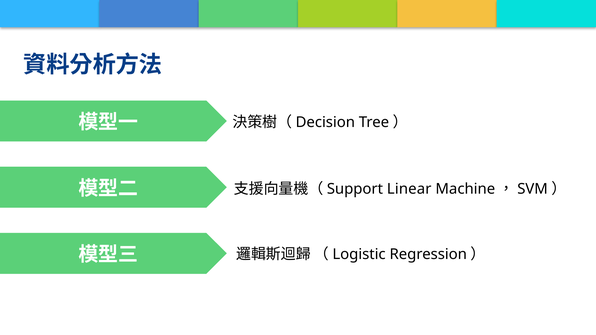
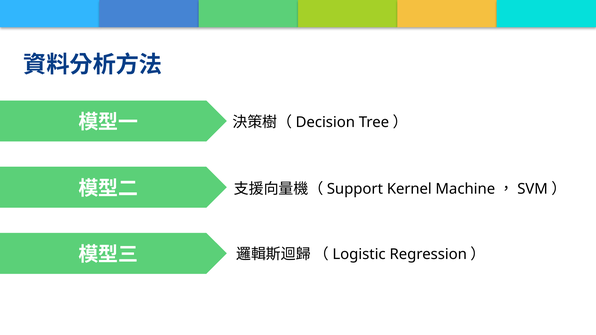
Linear: Linear -> Kernel
